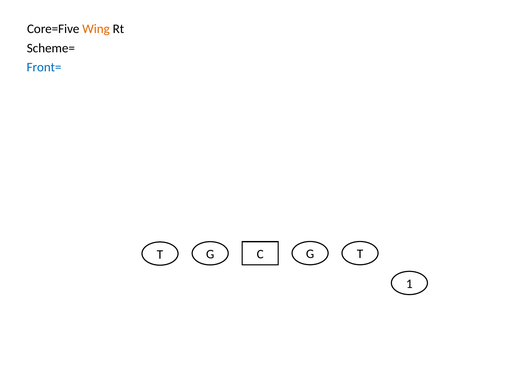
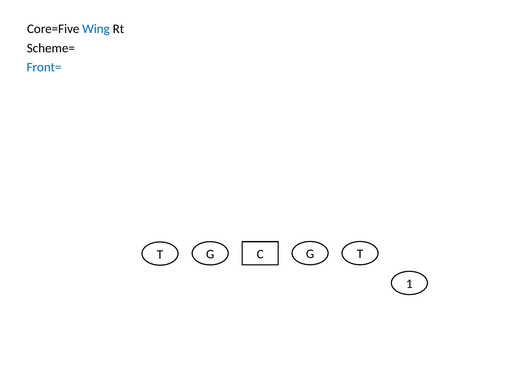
Wing colour: orange -> blue
